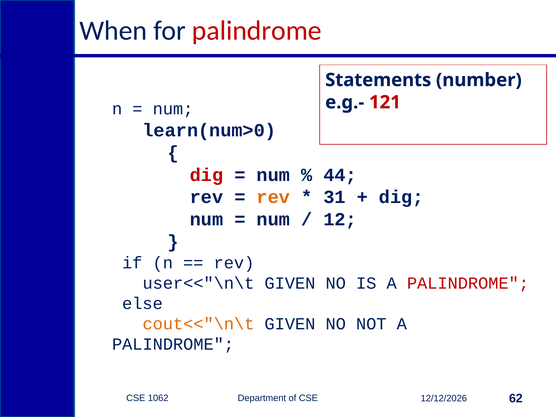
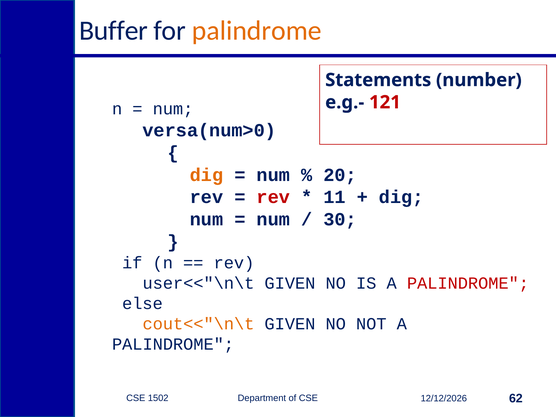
When: When -> Buffer
palindrome at (257, 31) colour: red -> orange
learn(num>0: learn(num>0 -> versa(num>0
dig at (207, 175) colour: red -> orange
44: 44 -> 20
rev at (273, 197) colour: orange -> red
31: 31 -> 11
12: 12 -> 30
1062: 1062 -> 1502
